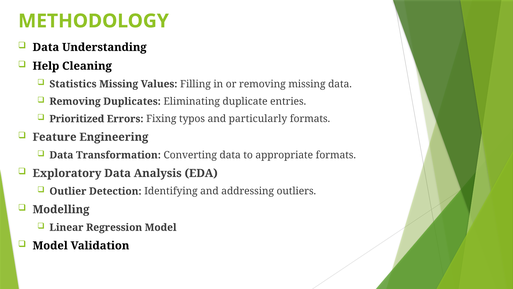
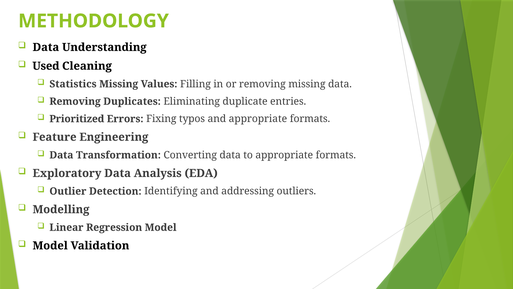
Help: Help -> Used
and particularly: particularly -> appropriate
